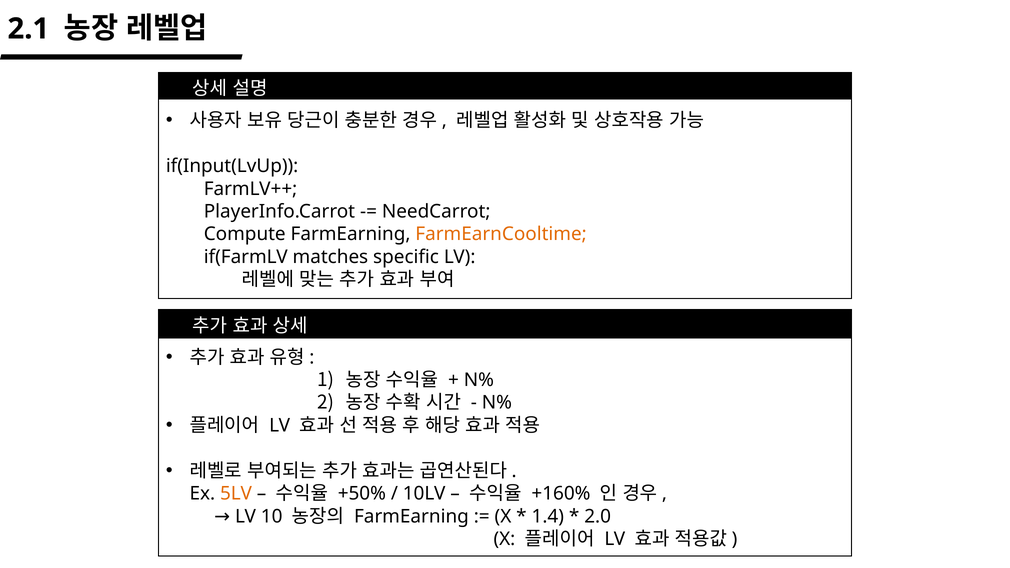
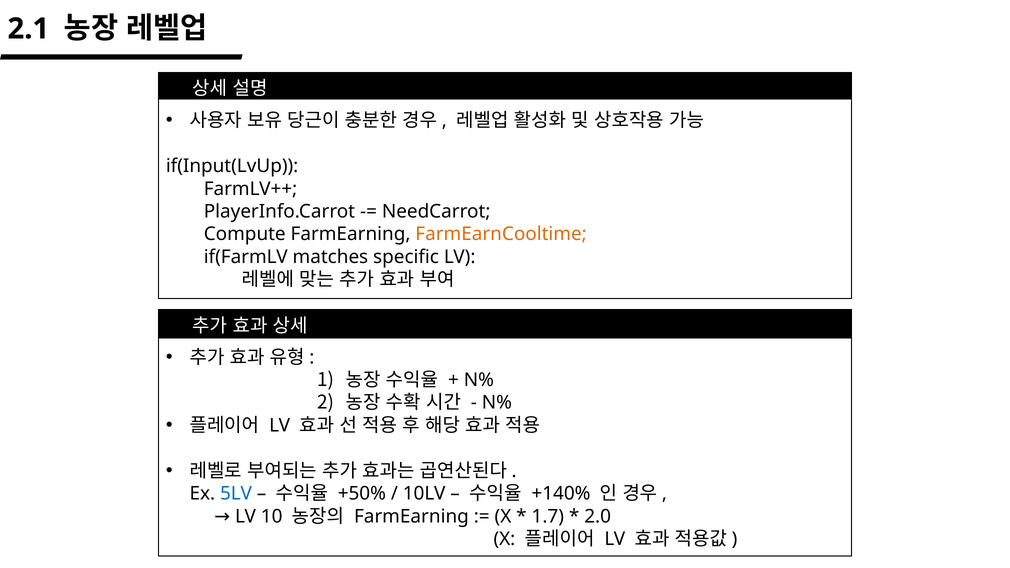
5LV colour: orange -> blue
+160%: +160% -> +140%
1.4: 1.4 -> 1.7
